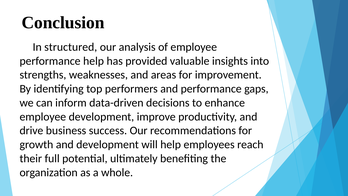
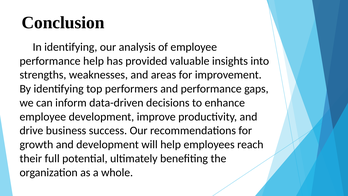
In structured: structured -> identifying
